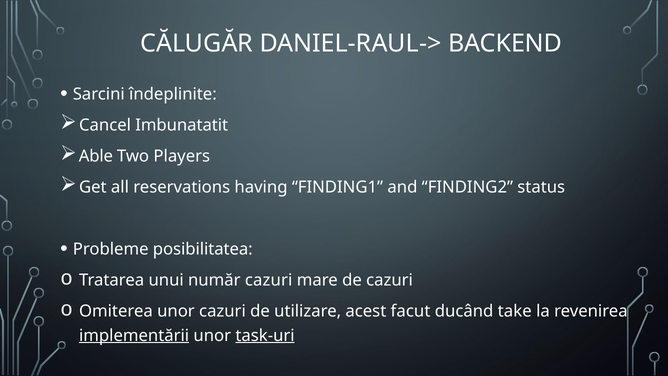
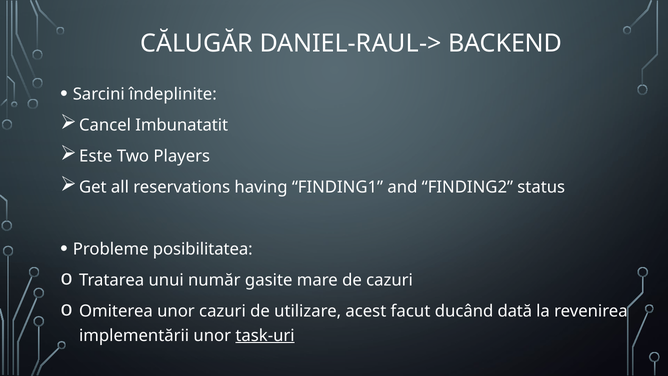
Able: Able -> Este
număr cazuri: cazuri -> gasite
take: take -> dată
implementării underline: present -> none
